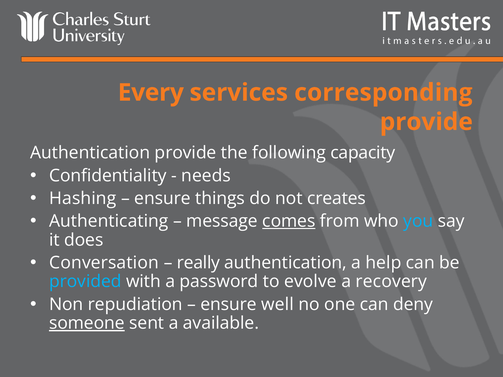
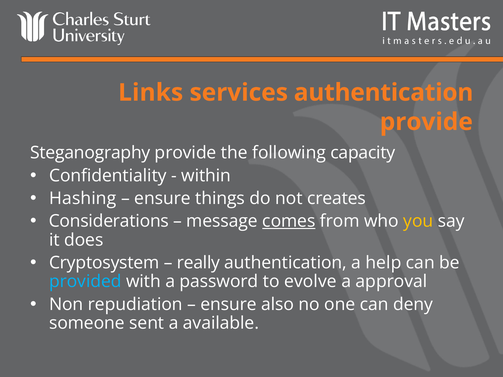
Every: Every -> Links
services corresponding: corresponding -> authentication
Authentication at (90, 153): Authentication -> Steganography
needs: needs -> within
Authenticating: Authenticating -> Considerations
you colour: light blue -> yellow
Conversation: Conversation -> Cryptosystem
recovery: recovery -> approval
well: well -> also
someone underline: present -> none
